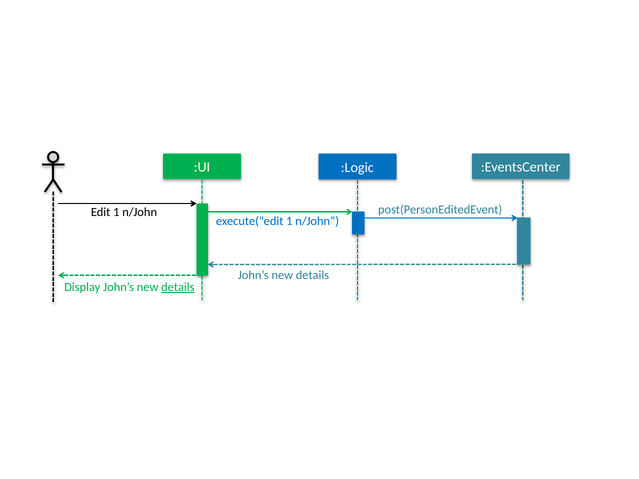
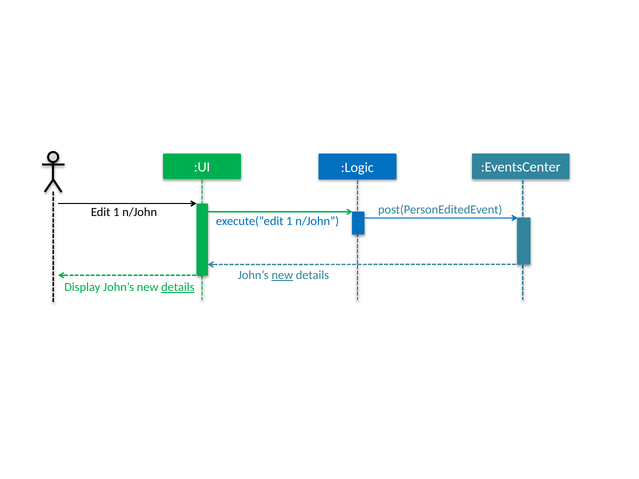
new at (282, 275) underline: none -> present
